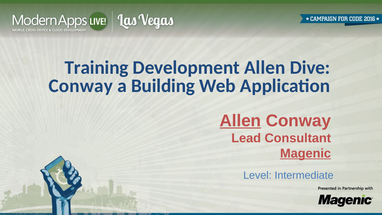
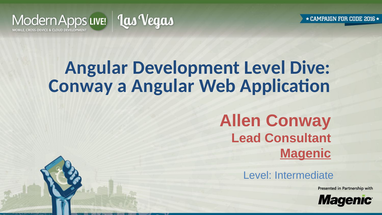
Training at (97, 67): Training -> Angular
Development Allen: Allen -> Level
a Building: Building -> Angular
Allen at (240, 121) underline: present -> none
